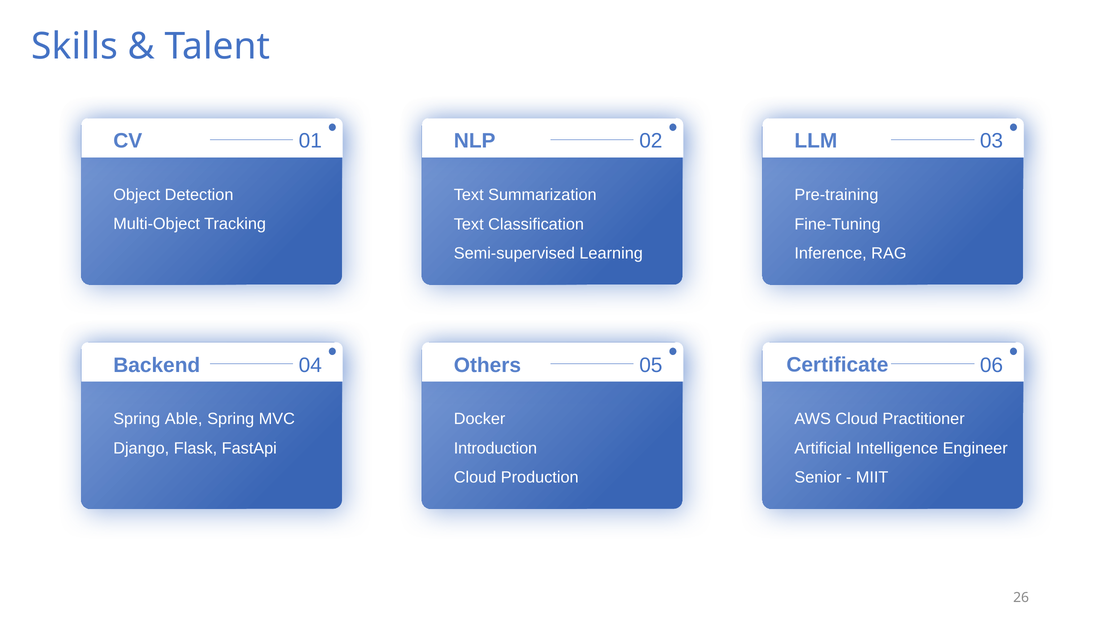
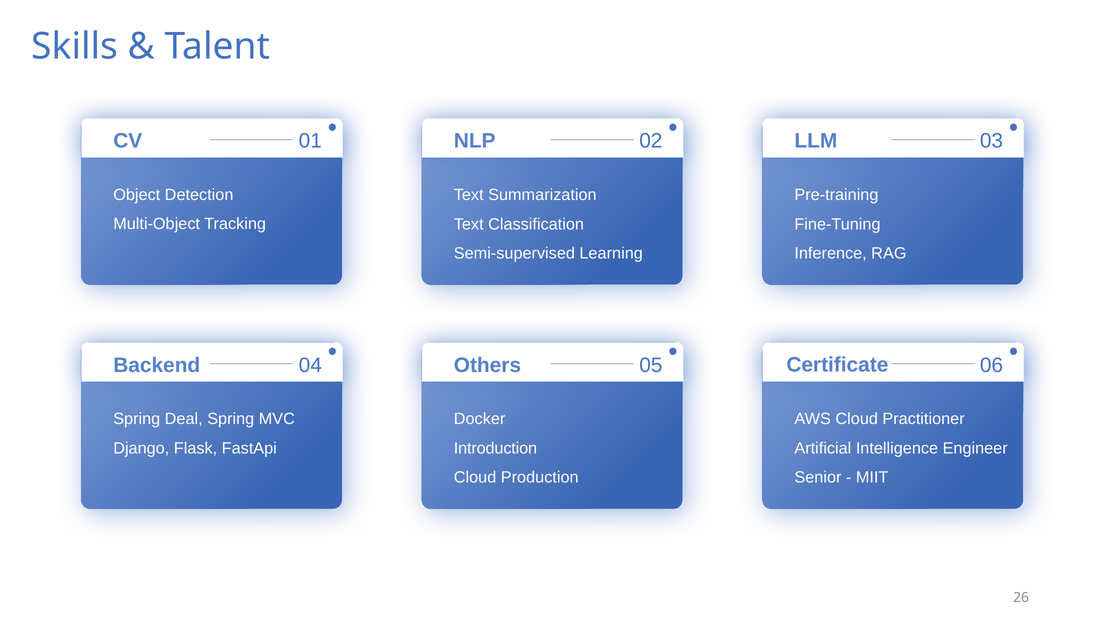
Able: Able -> Deal
